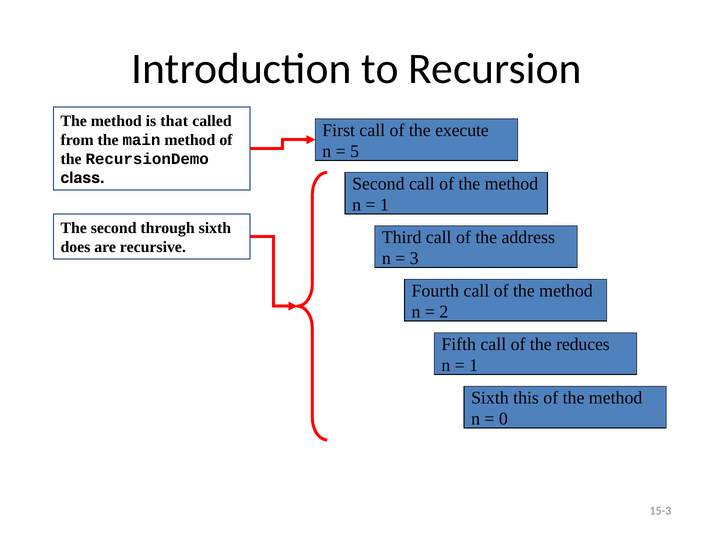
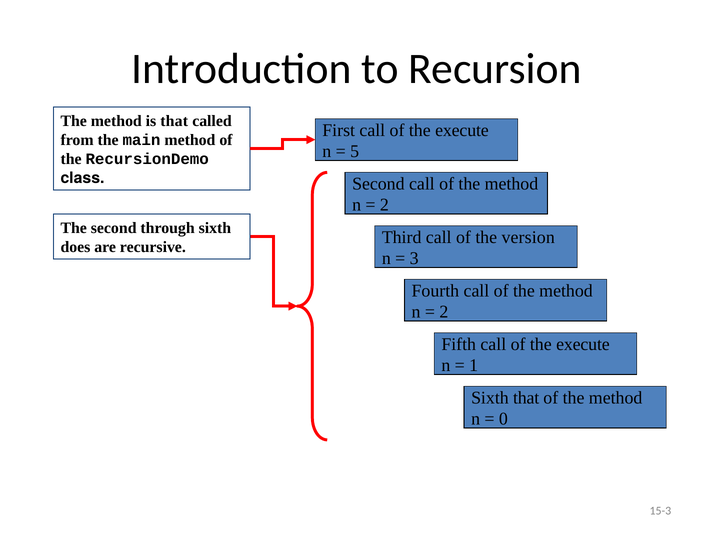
1 at (384, 205): 1 -> 2
address: address -> version
reduces at (583, 345): reduces -> execute
Sixth this: this -> that
